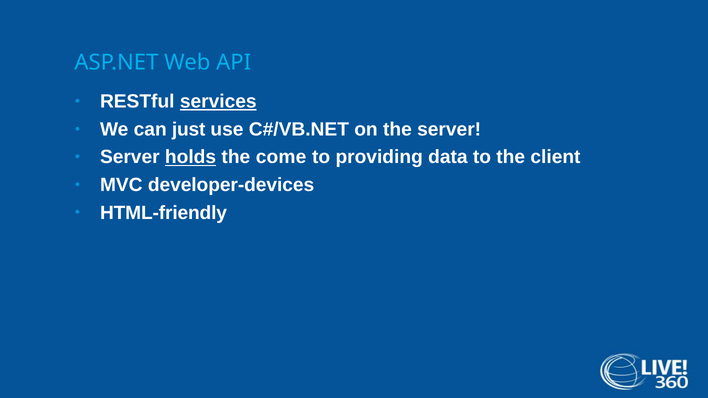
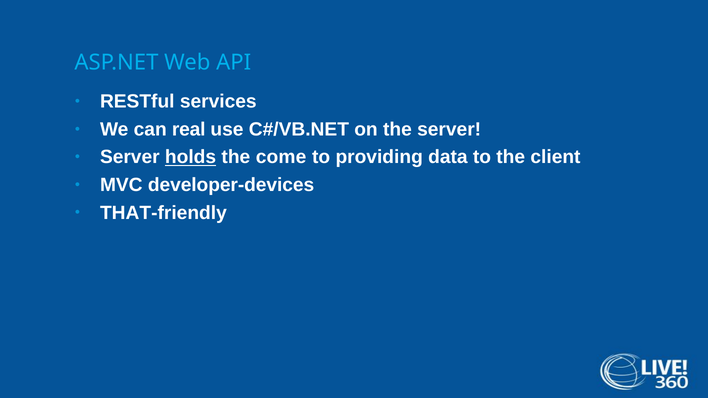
services underline: present -> none
just: just -> real
HTML-friendly: HTML-friendly -> THAT-friendly
